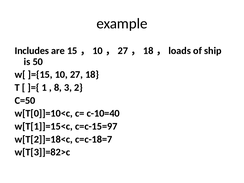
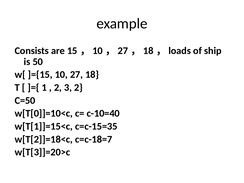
Includes: Includes -> Consists
8 at (58, 88): 8 -> 2
c=c-15=97: c=c-15=97 -> c=c-15=35
w[T[3]]=82>c: w[T[3]]=82>c -> w[T[3]]=20>c
